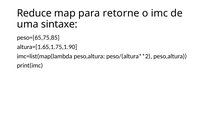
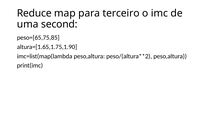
retorne: retorne -> terceiro
sintaxe: sintaxe -> second
